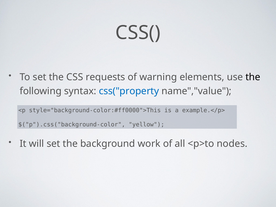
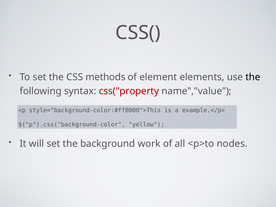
requests: requests -> methods
warning: warning -> element
css("property colour: blue -> red
